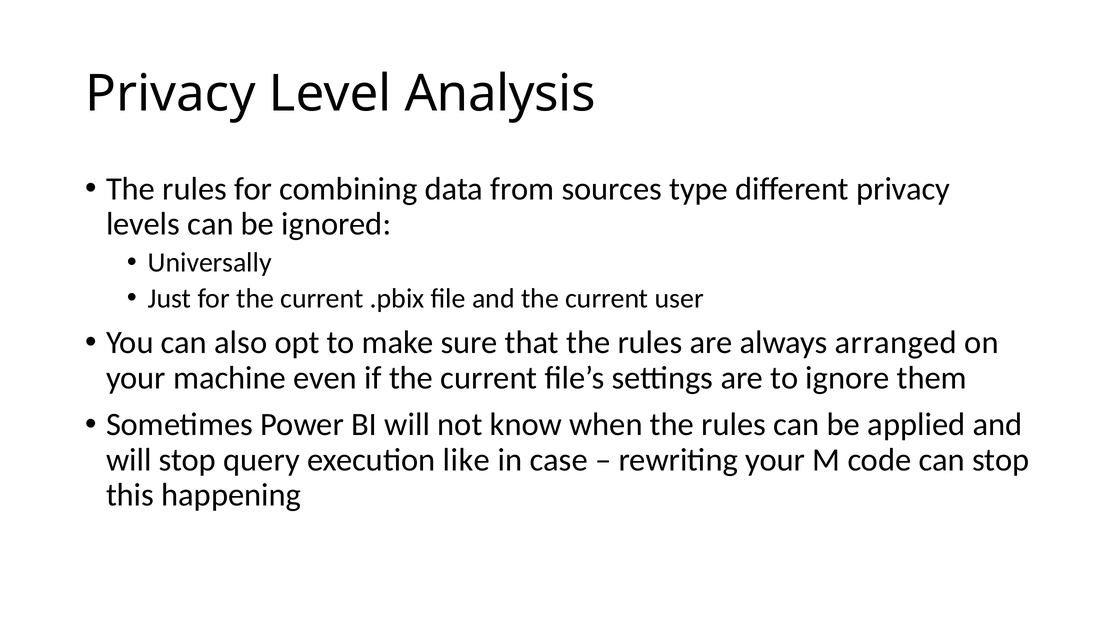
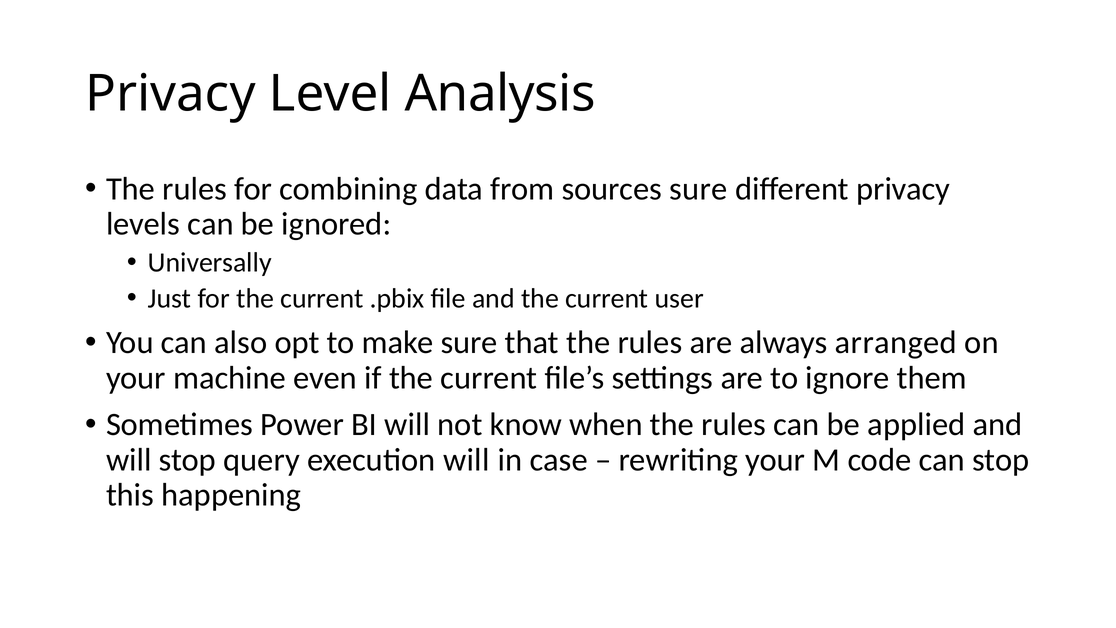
sources type: type -> sure
execution like: like -> will
